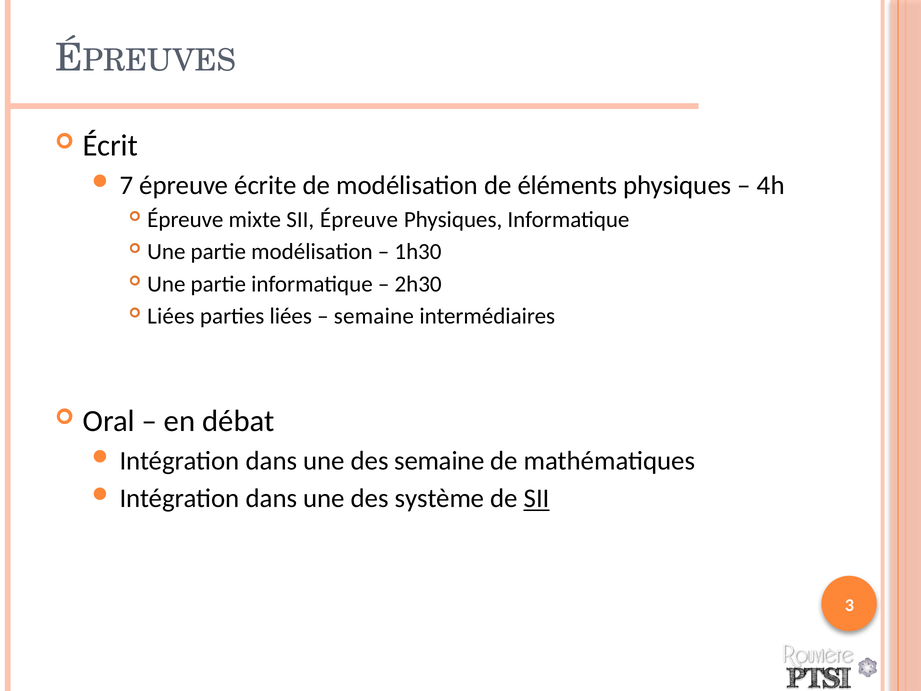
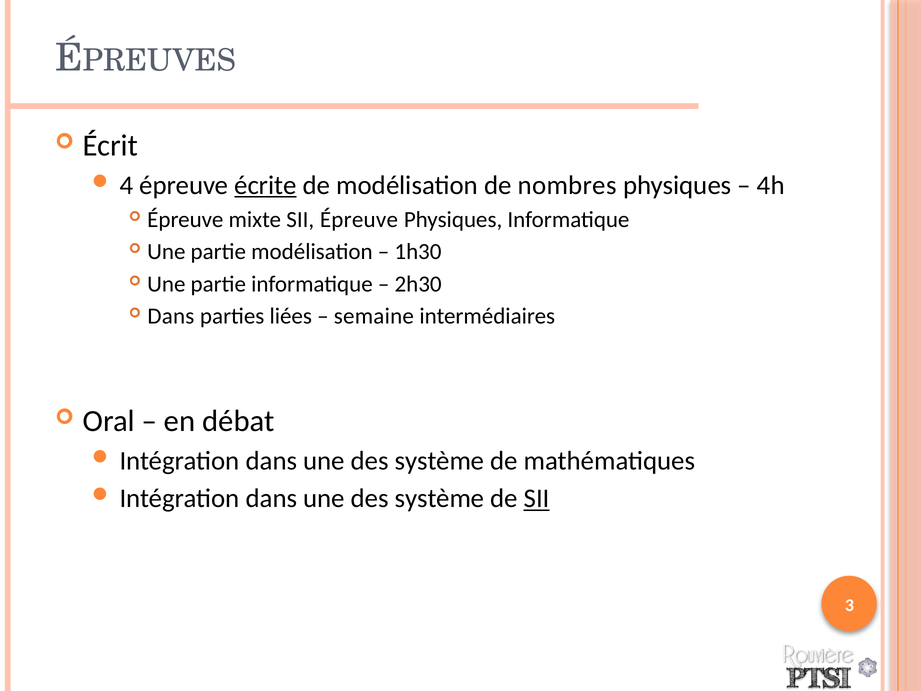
7: 7 -> 4
écrite underline: none -> present
éléments: éléments -> nombres
Liées at (171, 316): Liées -> Dans
semaine at (440, 461): semaine -> système
